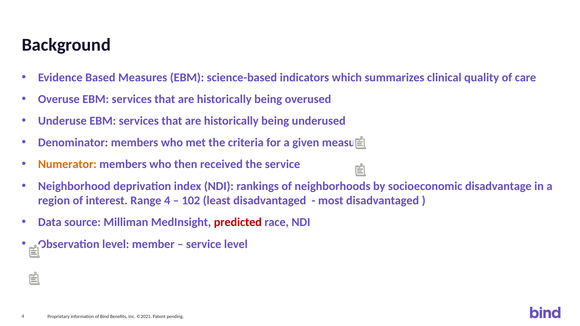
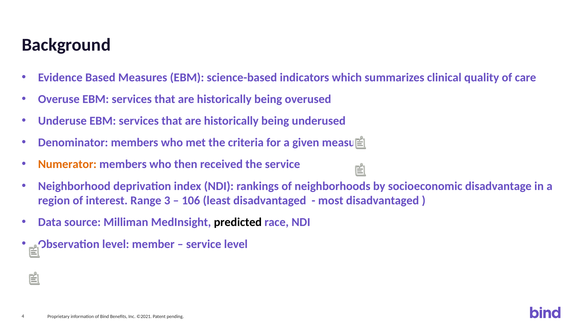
Range 4: 4 -> 3
102: 102 -> 106
predicted colour: red -> black
